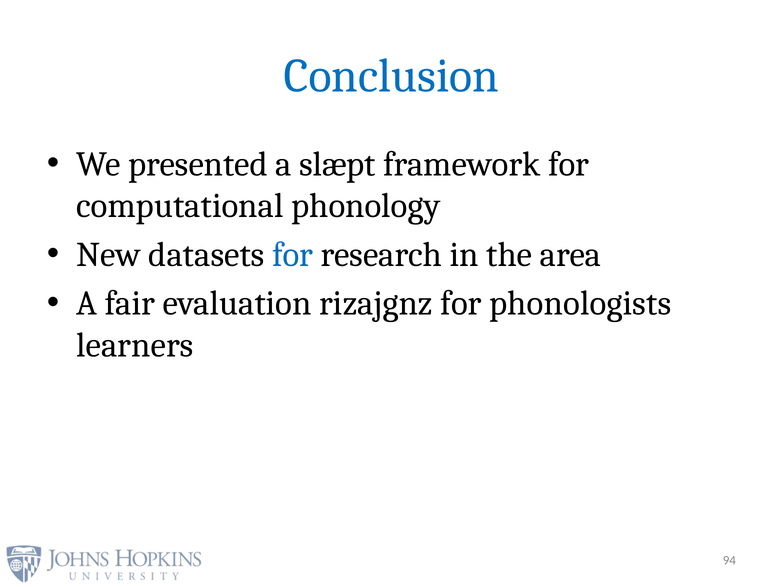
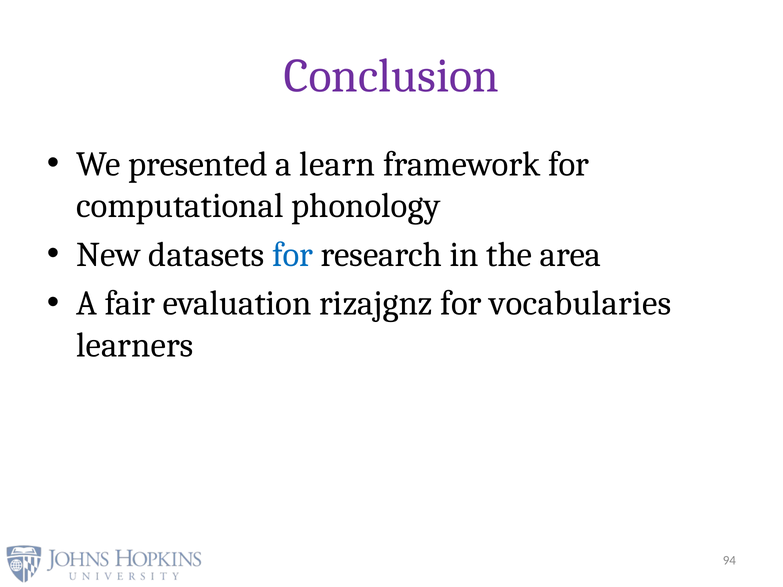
Conclusion colour: blue -> purple
slæpt: slæpt -> learn
phonologists: phonologists -> vocabularies
